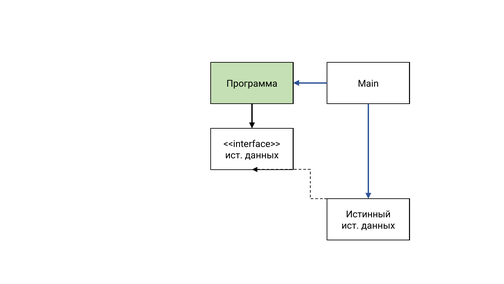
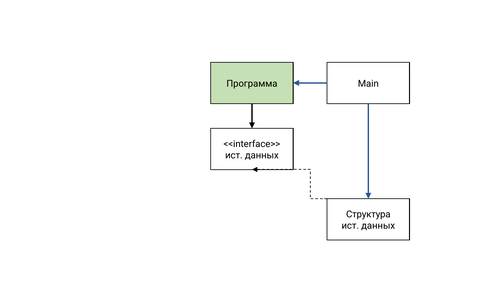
Истинный: Истинный -> Структура
